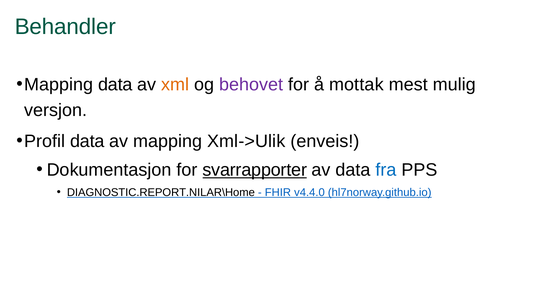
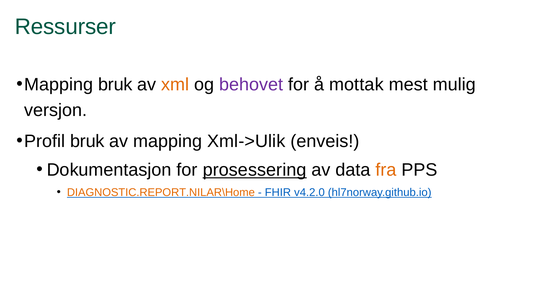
Behandler: Behandler -> Ressurser
Mapping data: data -> bruk
Profil data: data -> bruk
svarrapporter: svarrapporter -> prosessering
fra colour: blue -> orange
DIAGNOSTIC.REPORT.NILAR\Home colour: black -> orange
v4.4.0: v4.4.0 -> v4.2.0
